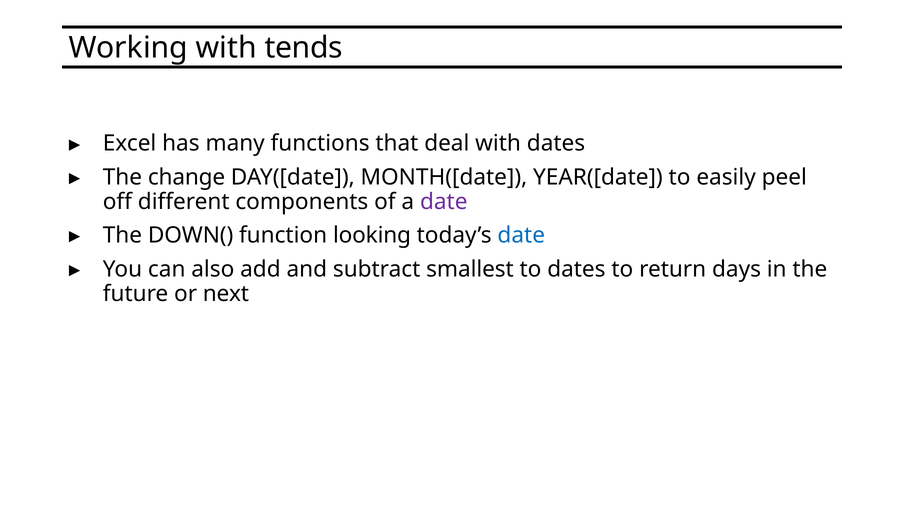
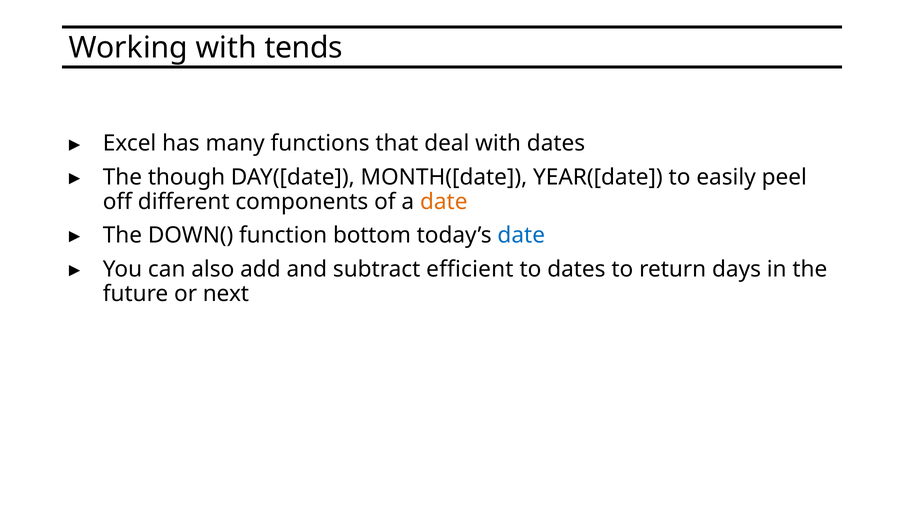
change: change -> though
date at (444, 202) colour: purple -> orange
looking: looking -> bottom
smallest: smallest -> efficient
